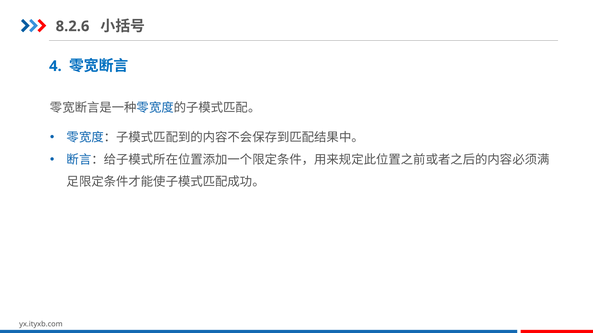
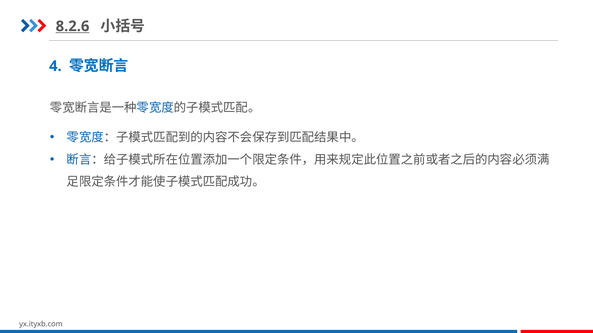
8.2.6 underline: none -> present
